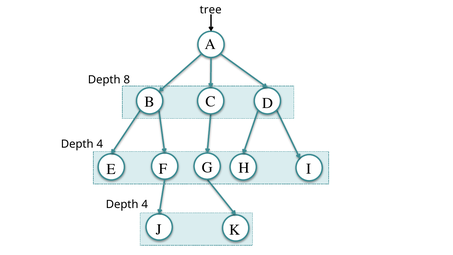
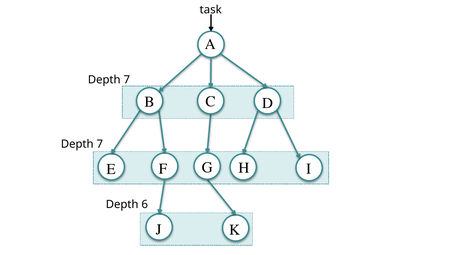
tree: tree -> task
8 at (127, 80): 8 -> 7
4 at (100, 144): 4 -> 7
4 at (145, 204): 4 -> 6
